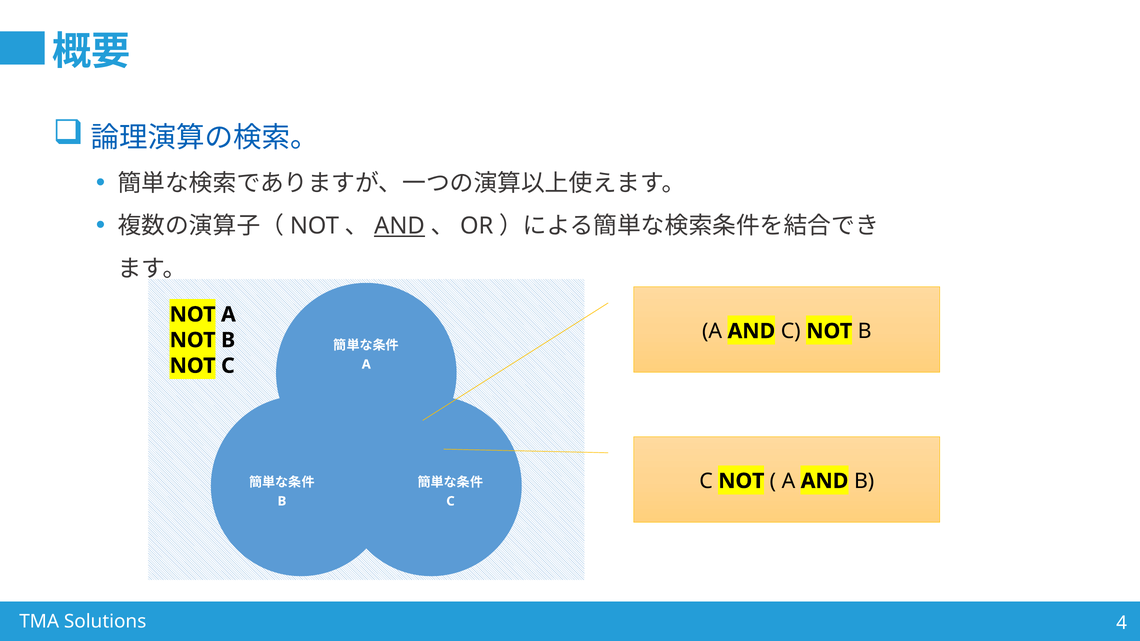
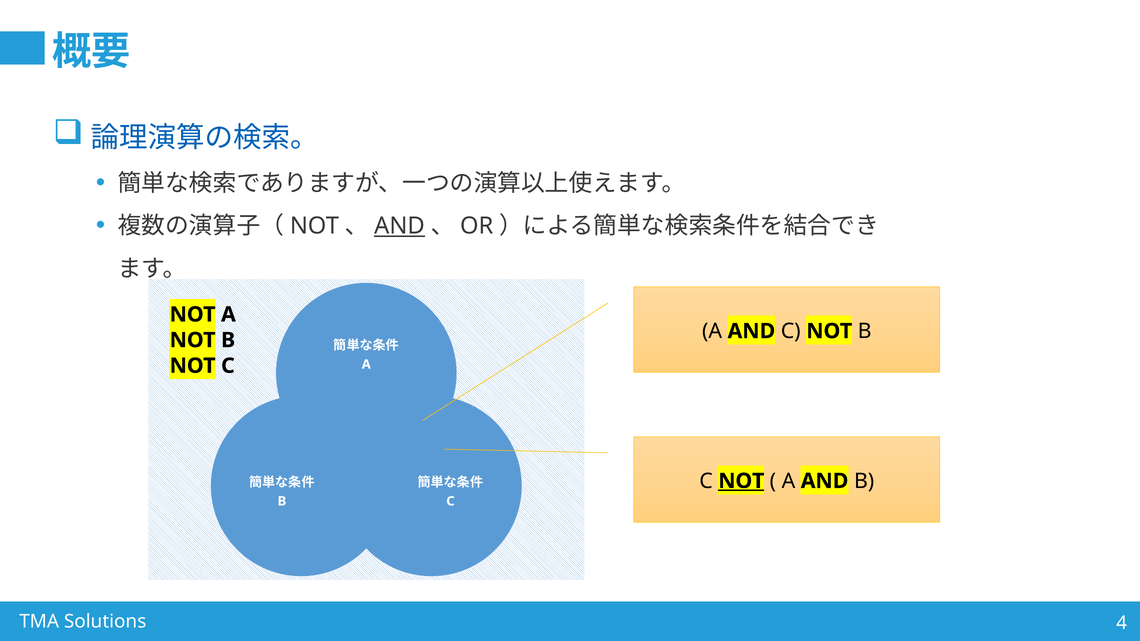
NOT at (741, 481) underline: none -> present
